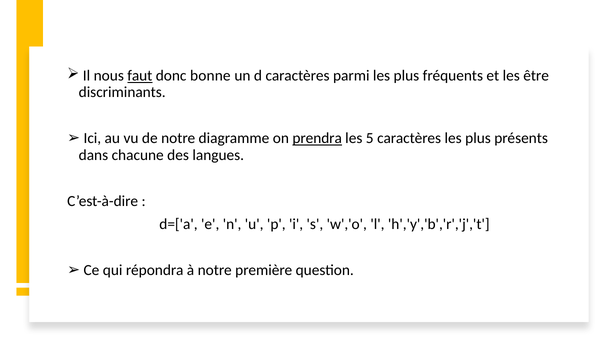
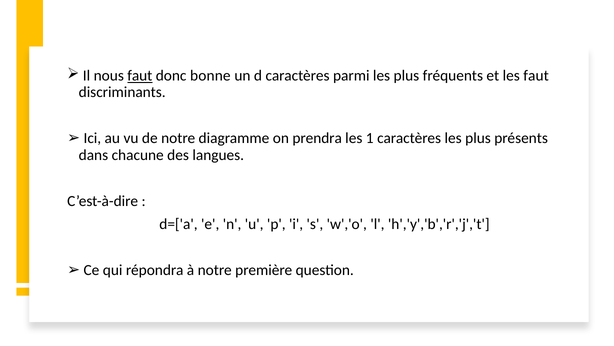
les être: être -> faut
prendra underline: present -> none
5: 5 -> 1
